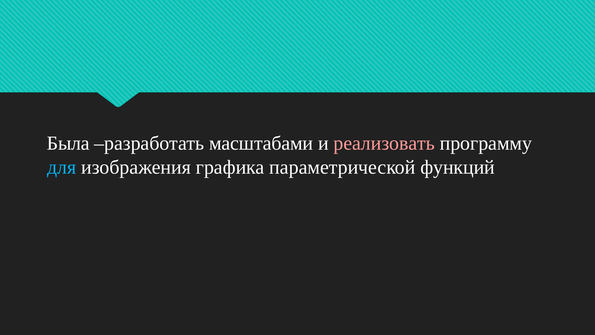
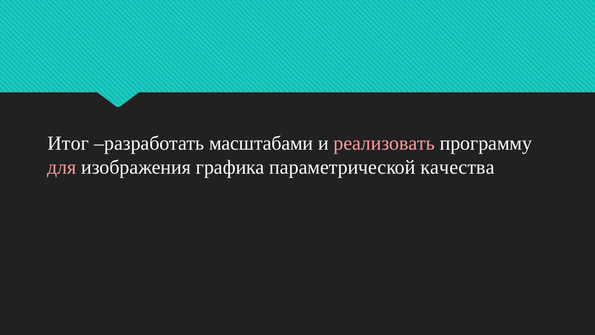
Была: Была -> Итог
для colour: light blue -> pink
функций: функций -> качества
